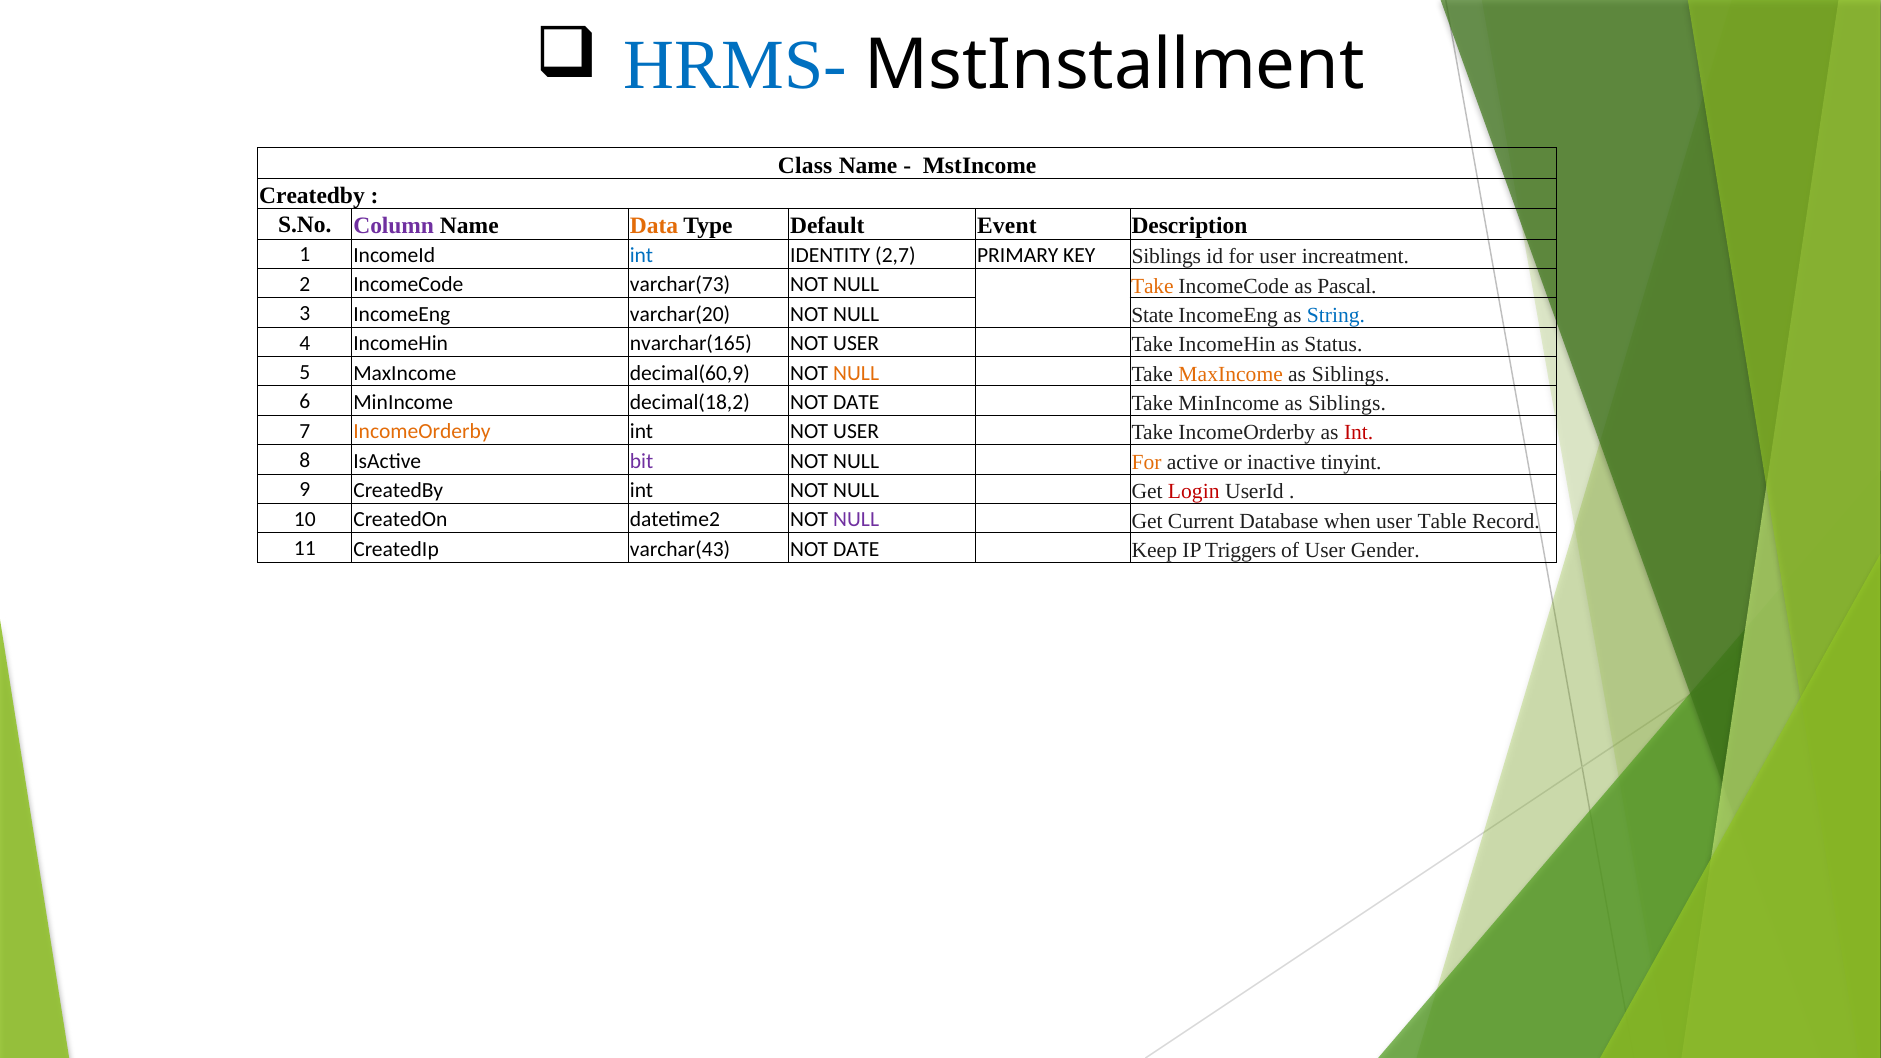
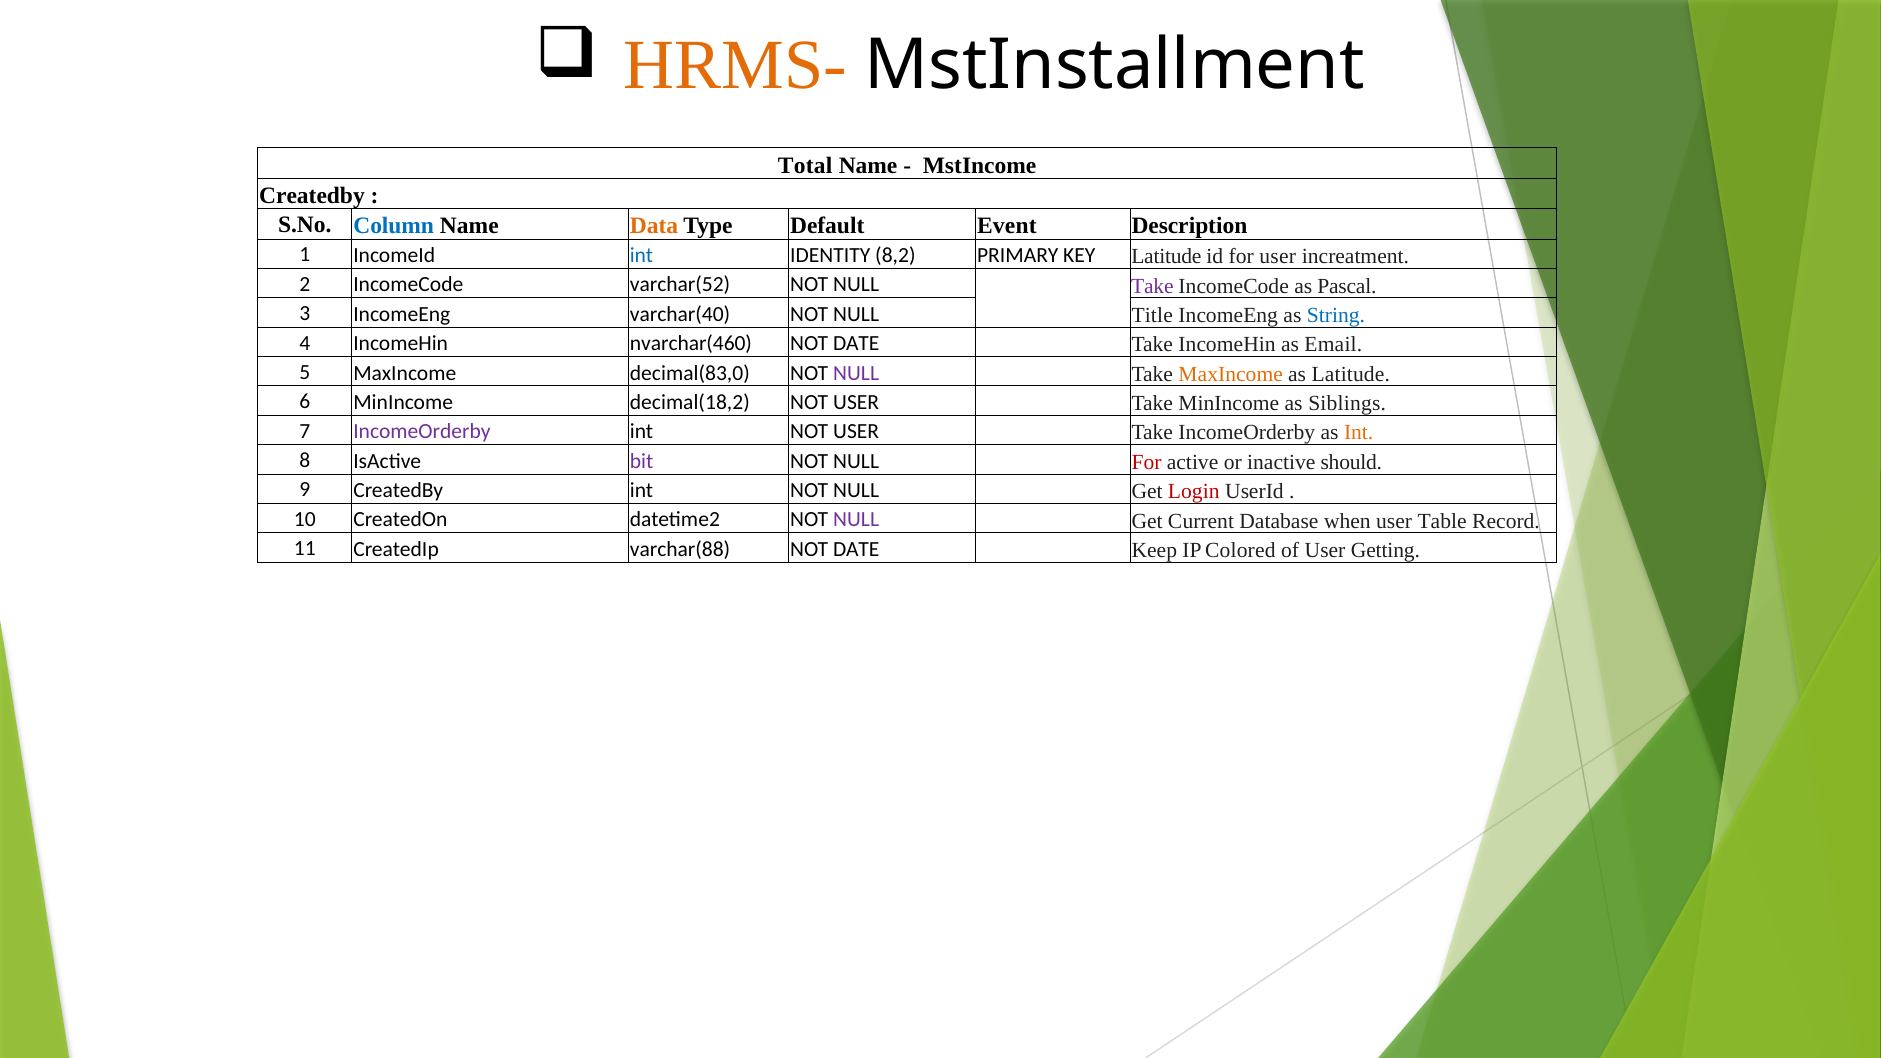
HRMS- colour: blue -> orange
Class: Class -> Total
Column colour: purple -> blue
2,7: 2,7 -> 8,2
KEY Siblings: Siblings -> Latitude
varchar(73: varchar(73 -> varchar(52
Take at (1152, 286) colour: orange -> purple
varchar(20: varchar(20 -> varchar(40
State: State -> Title
nvarchar(165: nvarchar(165 -> nvarchar(460
USER at (856, 344): USER -> DATE
Status: Status -> Email
decimal(60,9: decimal(60,9 -> decimal(83,0
NULL at (856, 373) colour: orange -> purple
Siblings at (1351, 374): Siblings -> Latitude
decimal(18,2 NOT DATE: DATE -> USER
IncomeOrderby at (422, 432) colour: orange -> purple
Int at (1359, 433) colour: red -> orange
For at (1147, 462) colour: orange -> red
tinyint: tinyint -> should
varchar(43: varchar(43 -> varchar(88
Triggers: Triggers -> Colored
Gender: Gender -> Getting
